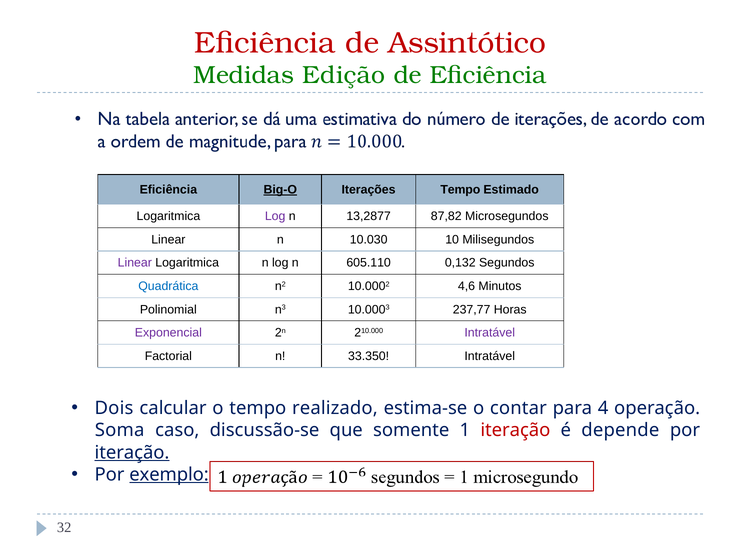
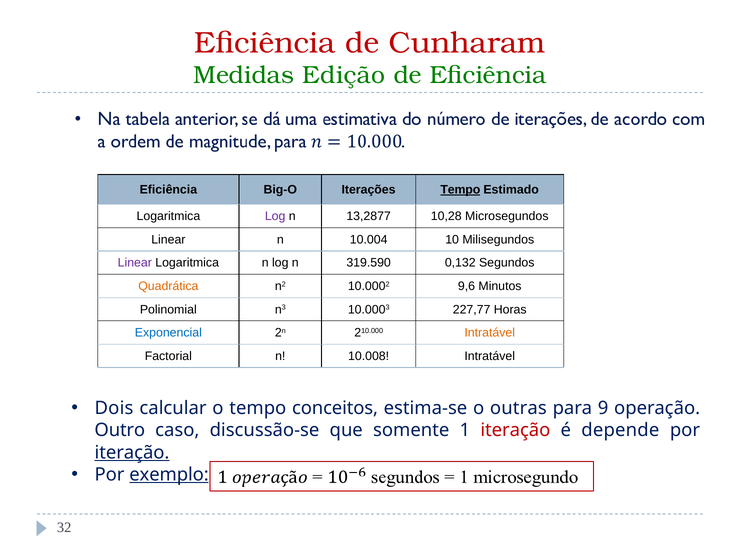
Assintótico: Assintótico -> Cunharam
Big-O underline: present -> none
Tempo at (460, 190) underline: none -> present
87,82: 87,82 -> 10,28
10.030: 10.030 -> 10.004
605.110: 605.110 -> 319.590
Quadrática colour: blue -> orange
4,6: 4,6 -> 9,6
237,77: 237,77 -> 227,77
Exponencial colour: purple -> blue
Intratável at (490, 333) colour: purple -> orange
33.350: 33.350 -> 10.008
realizado: realizado -> conceitos
contar: contar -> outras
4: 4 -> 9
Soma: Soma -> Outro
